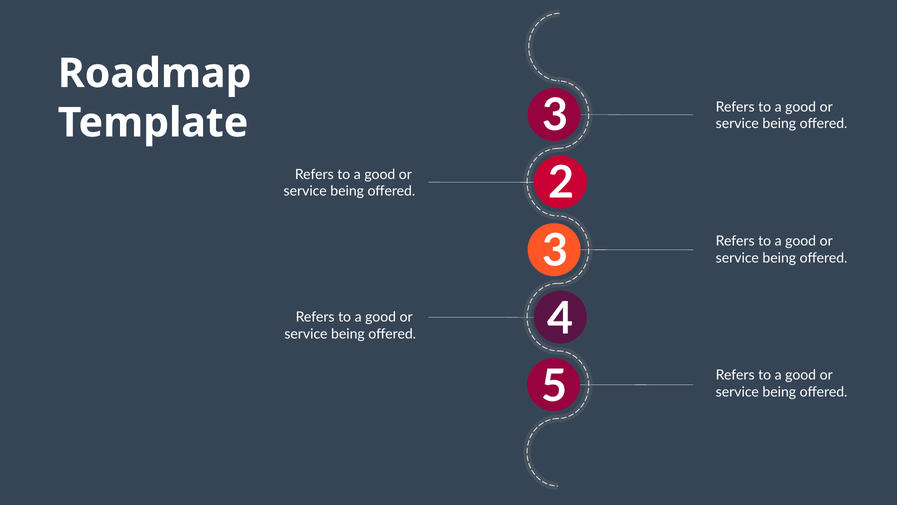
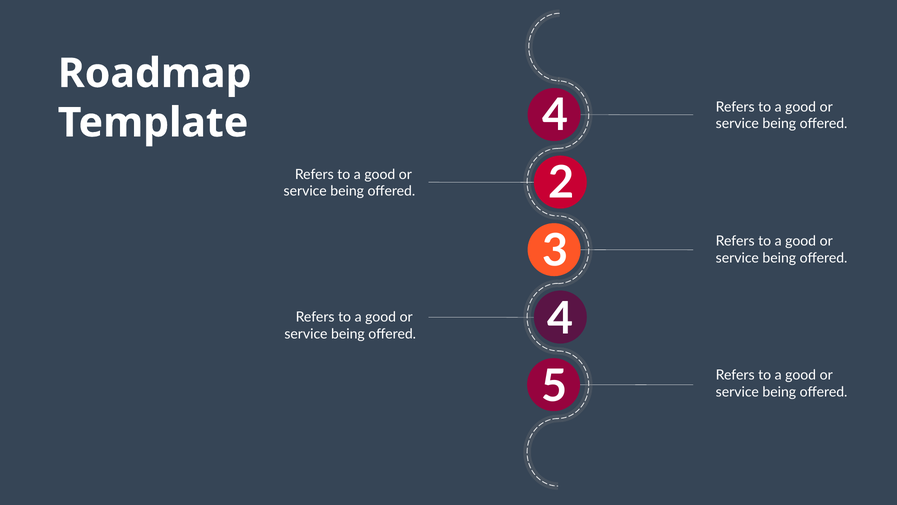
Template 3: 3 -> 4
